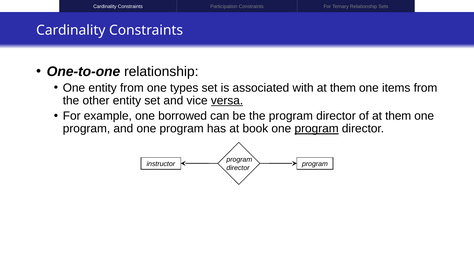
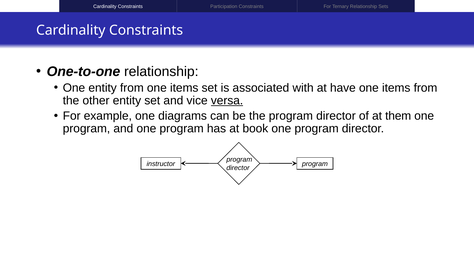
from one types: types -> items
with at them: them -> have
borrowed: borrowed -> diagrams
program at (317, 129) underline: present -> none
